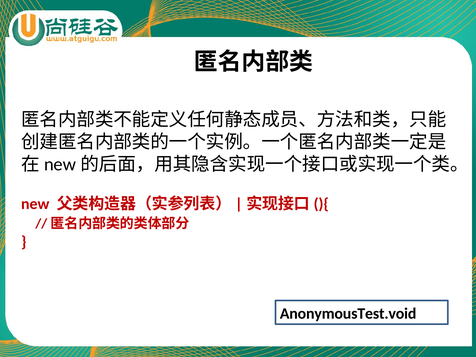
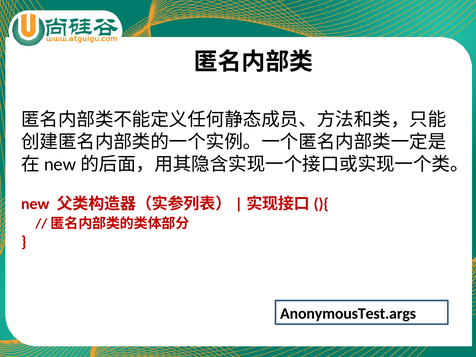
AnonymousTest.void: AnonymousTest.void -> AnonymousTest.args
